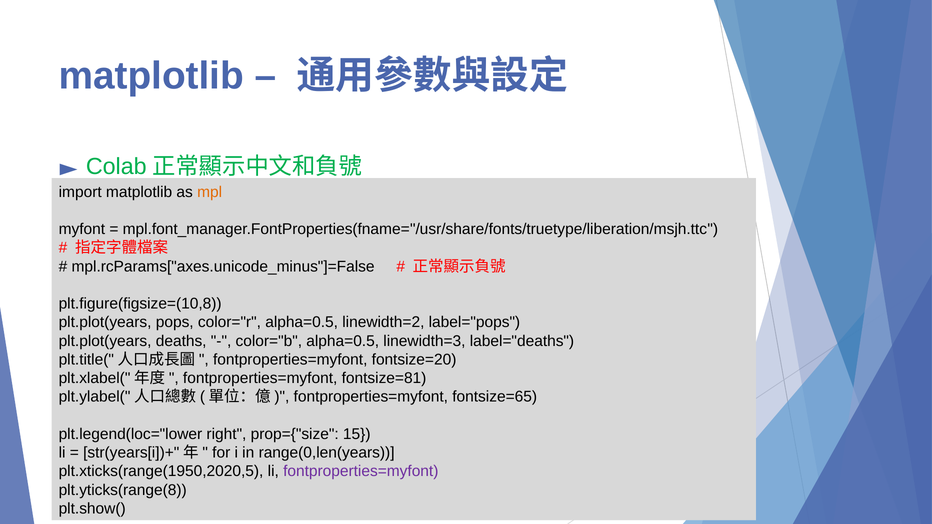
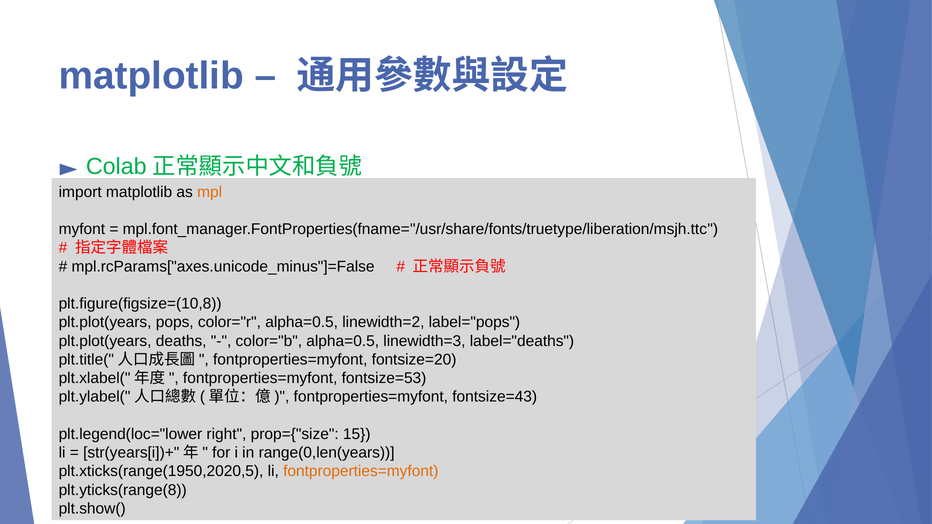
fontsize=81: fontsize=81 -> fontsize=53
fontsize=65: fontsize=65 -> fontsize=43
fontproperties=myfont at (361, 471) colour: purple -> orange
